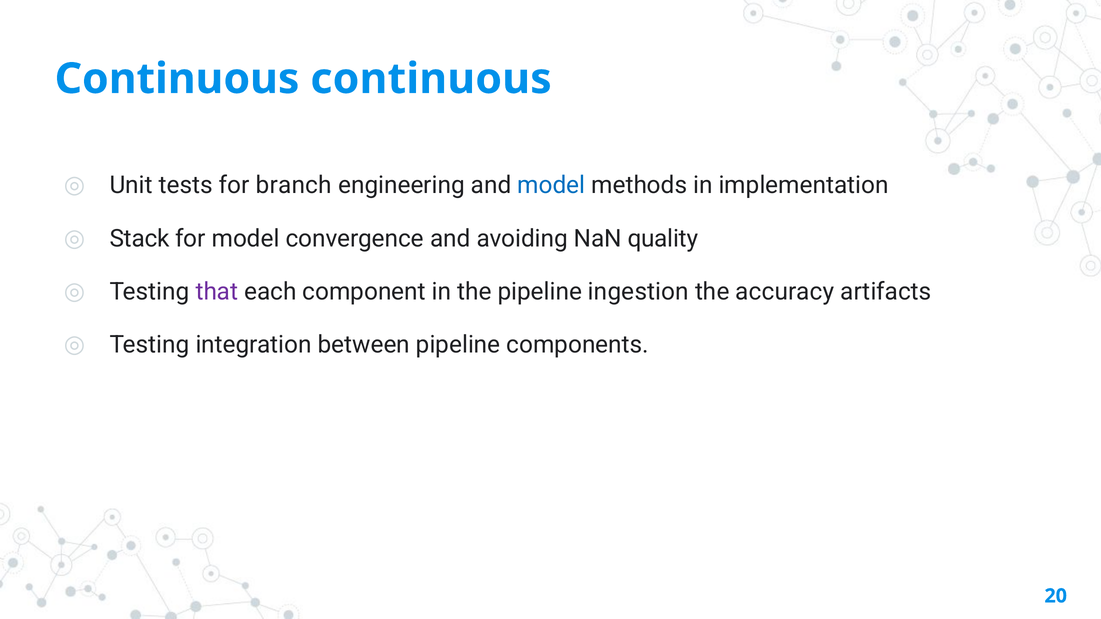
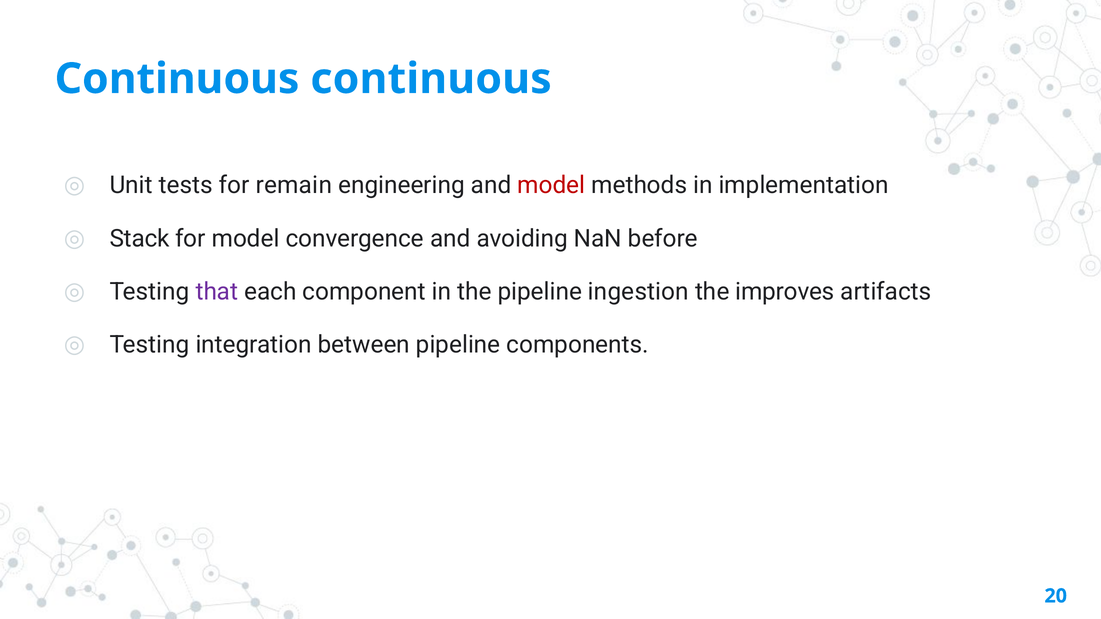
branch: branch -> remain
model at (551, 185) colour: blue -> red
quality: quality -> before
accuracy: accuracy -> improves
